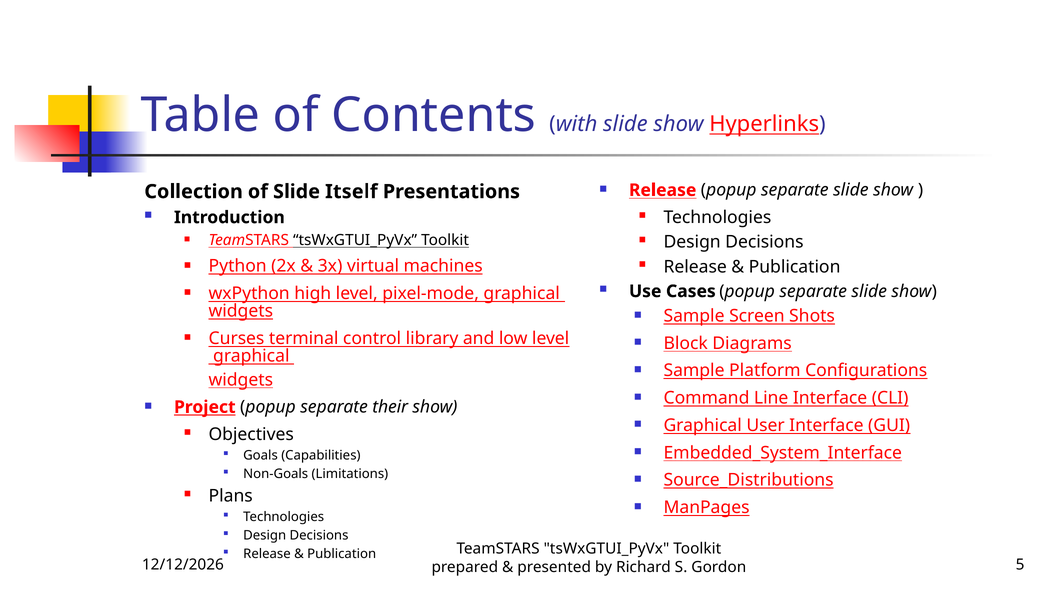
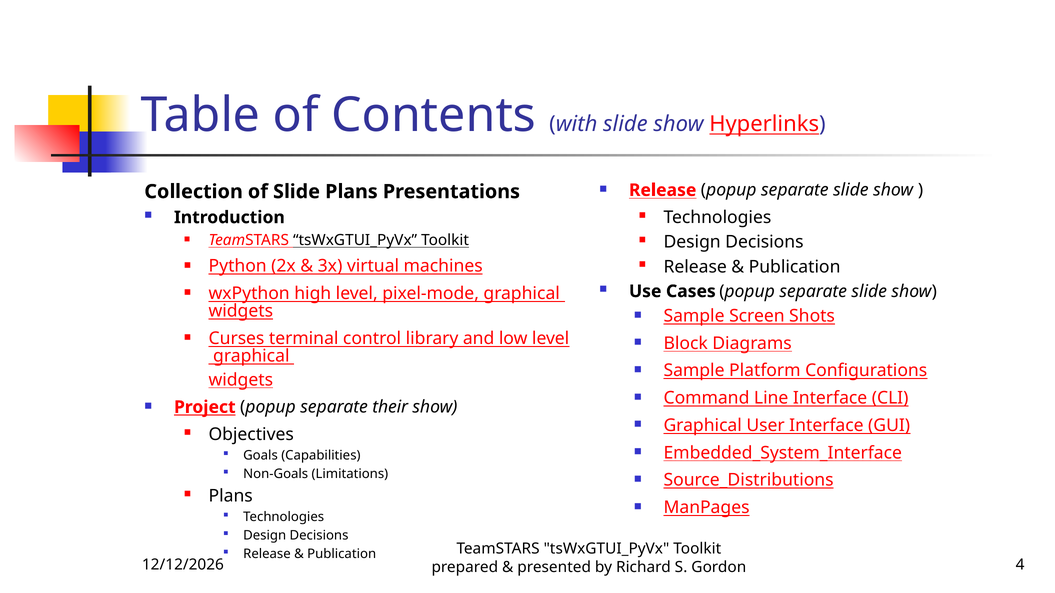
Slide Itself: Itself -> Plans
5: 5 -> 4
